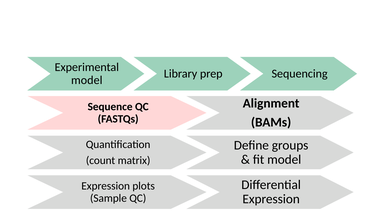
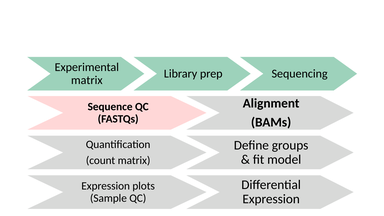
model at (87, 80): model -> matrix
